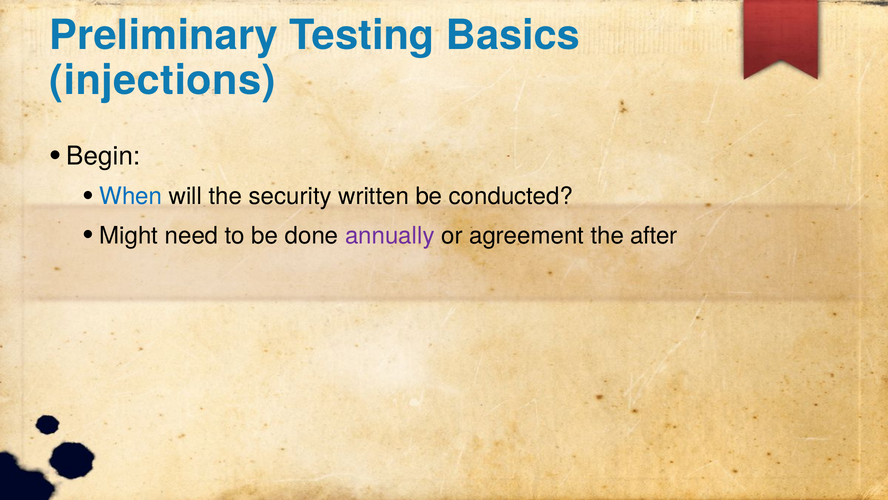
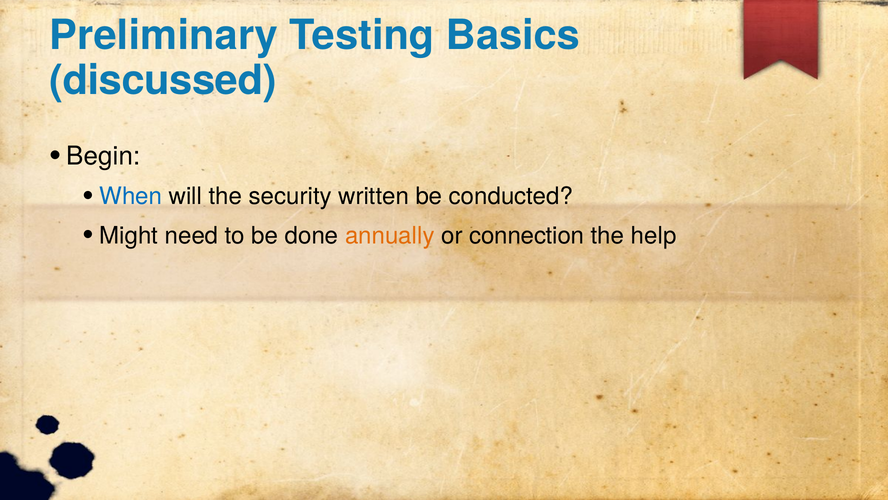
injections: injections -> discussed
annually colour: purple -> orange
agreement: agreement -> connection
after: after -> help
